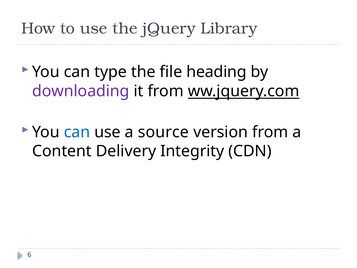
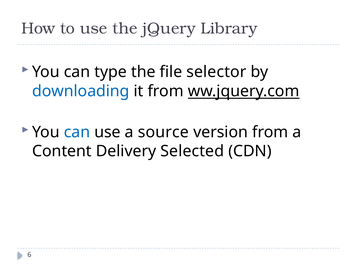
heading: heading -> selector
downloading colour: purple -> blue
Integrity: Integrity -> Selected
